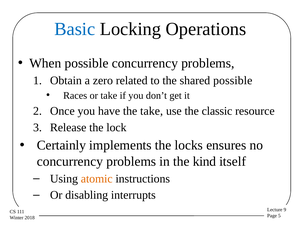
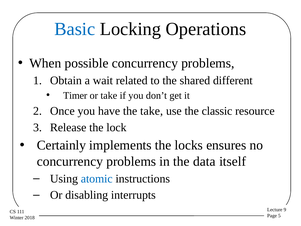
zero: zero -> wait
shared possible: possible -> different
Races: Races -> Timer
kind: kind -> data
atomic colour: orange -> blue
